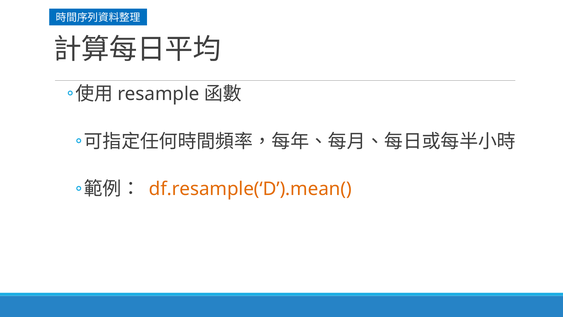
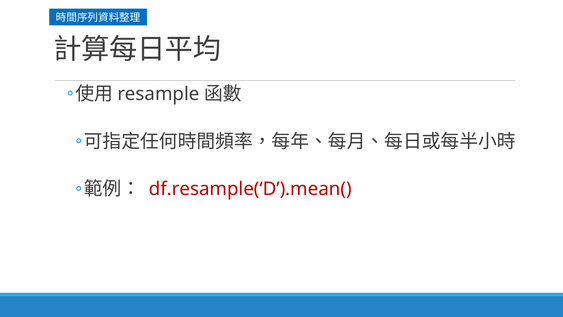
df.resample(‘D’).mean( colour: orange -> red
